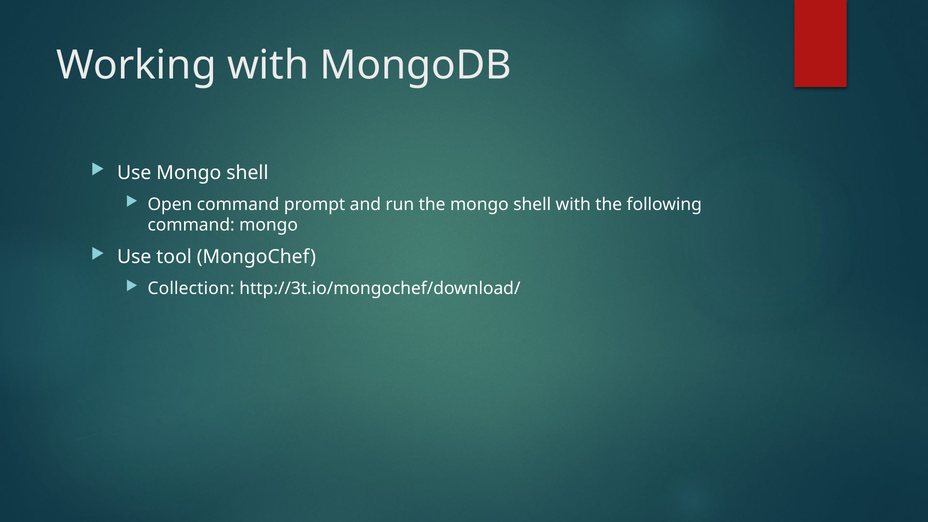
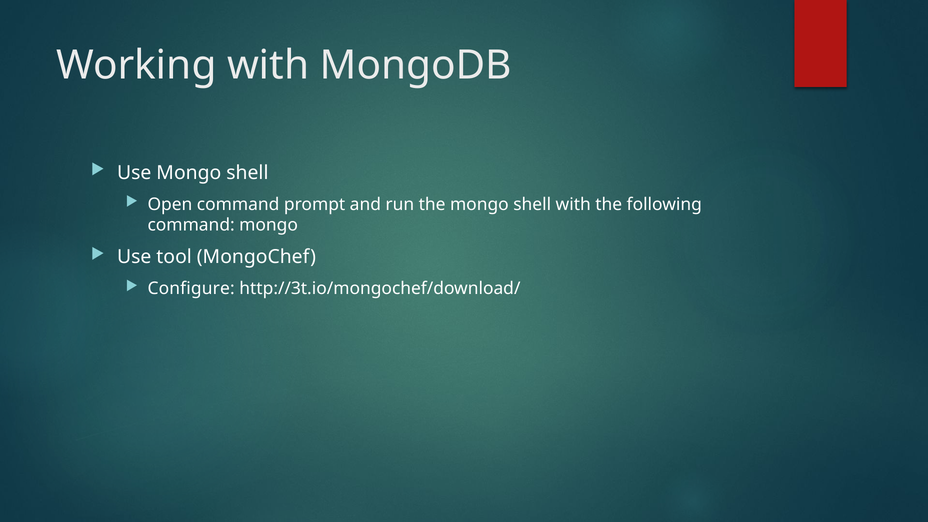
Collection: Collection -> Configure
